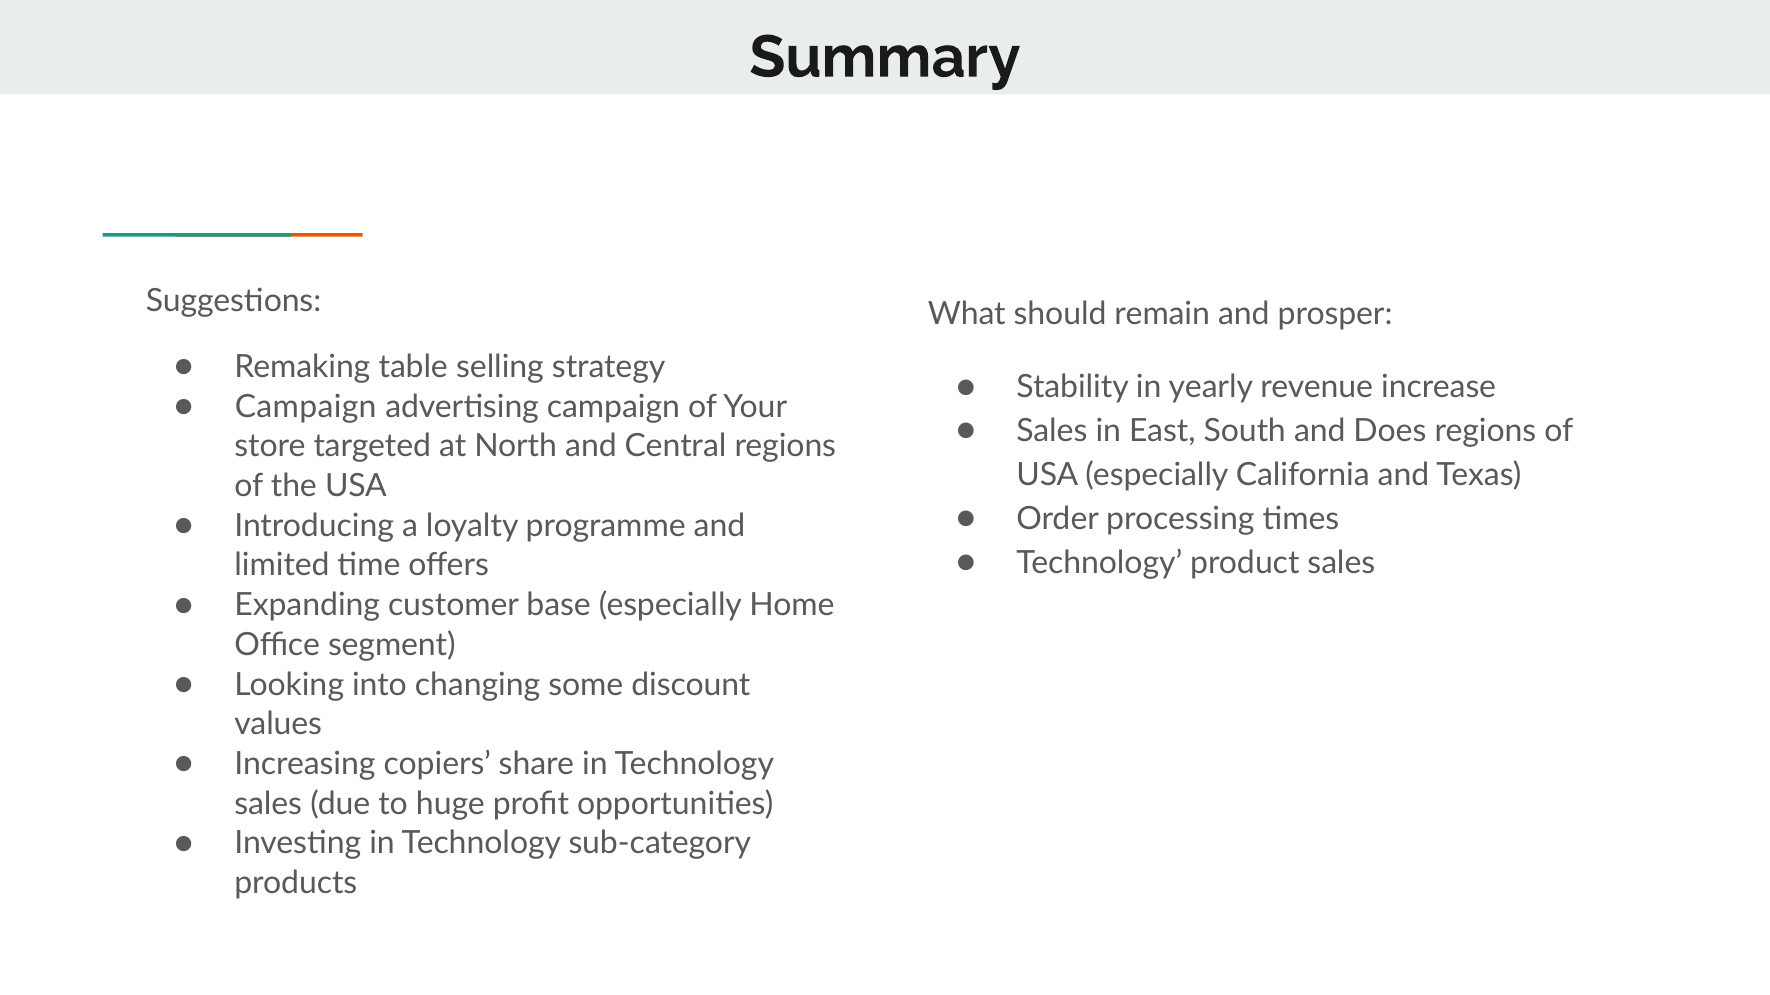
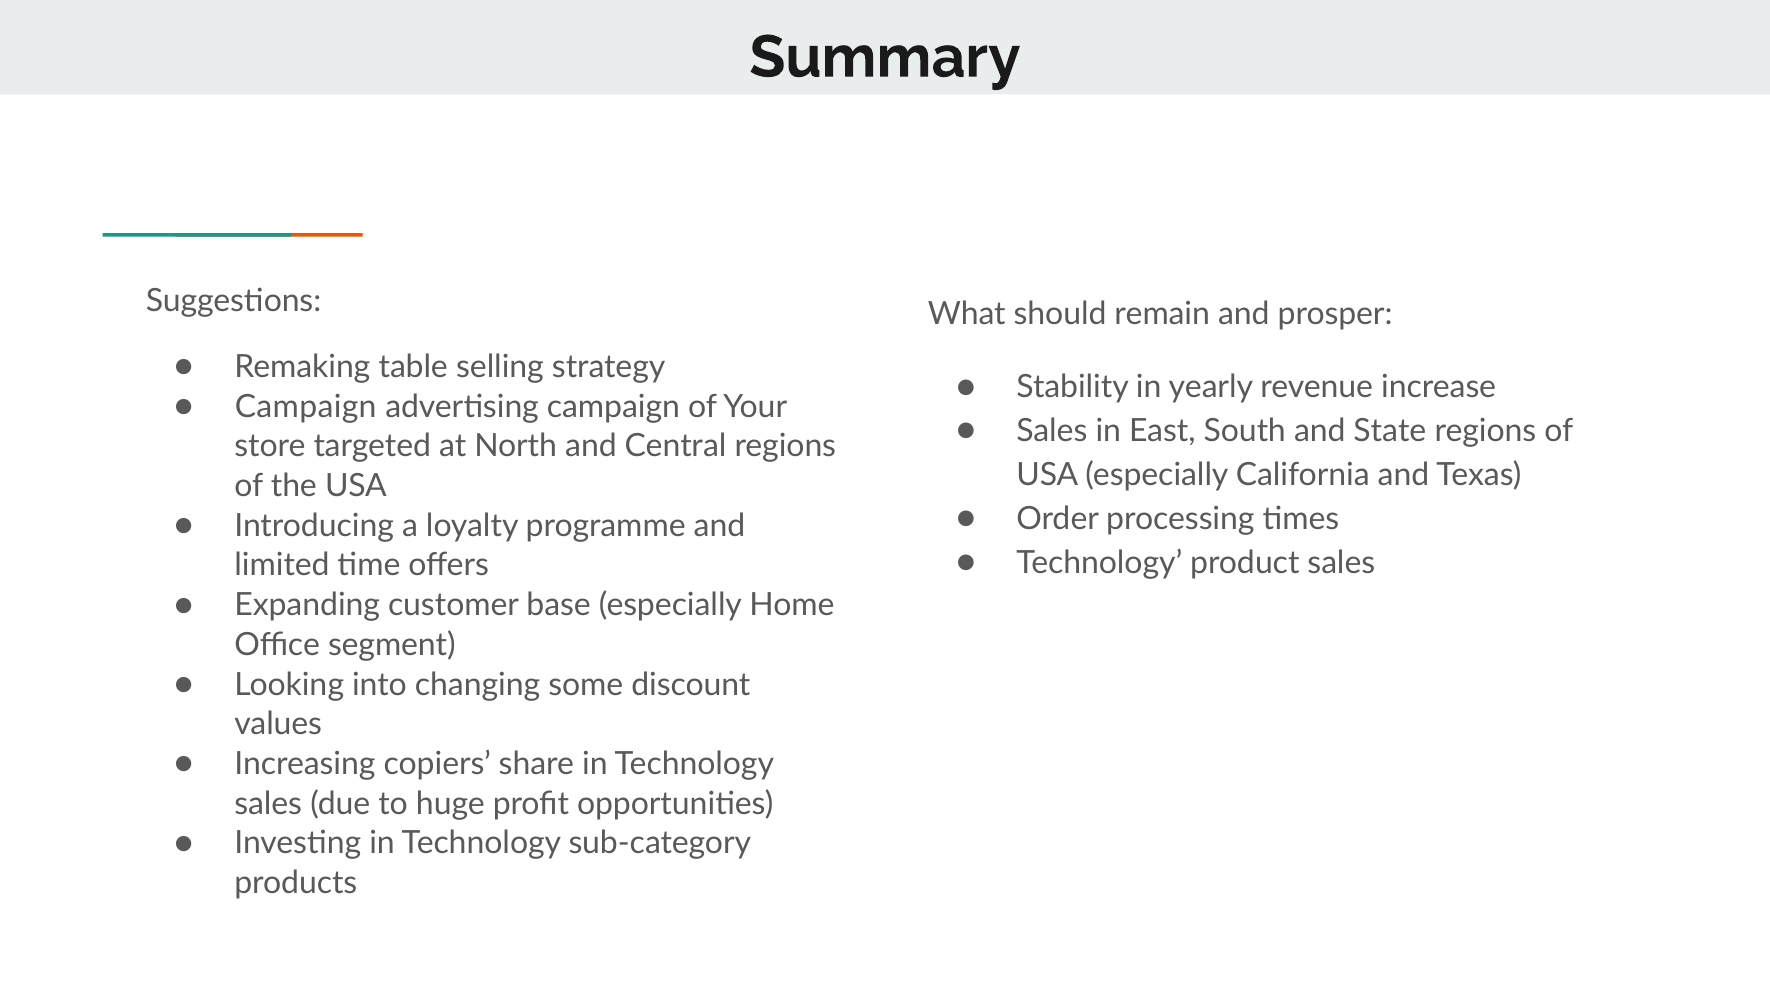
Does: Does -> State
